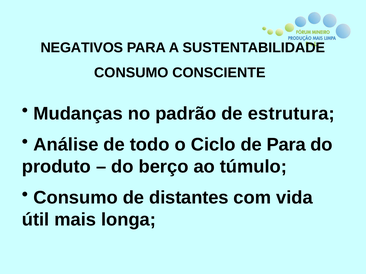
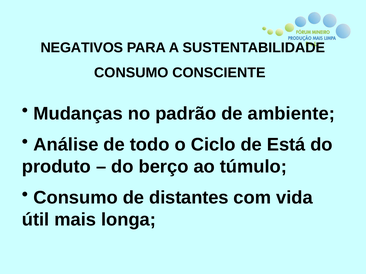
estrutura: estrutura -> ambiente
de Para: Para -> Está
